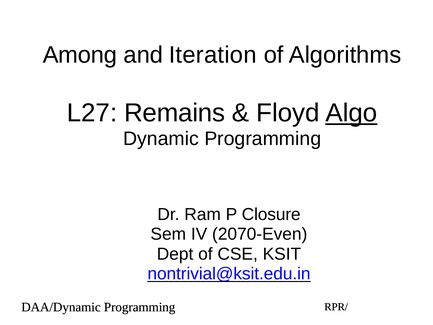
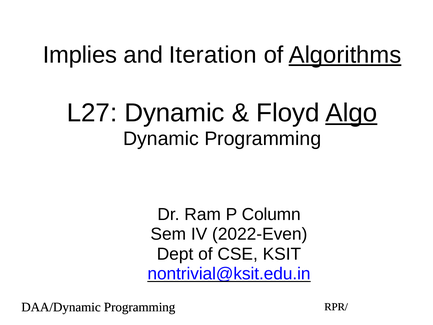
Among: Among -> Implies
Algorithms underline: none -> present
L27 Remains: Remains -> Dynamic
Closure: Closure -> Column
2070-Even: 2070-Even -> 2022-Even
